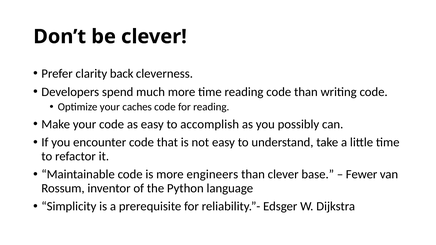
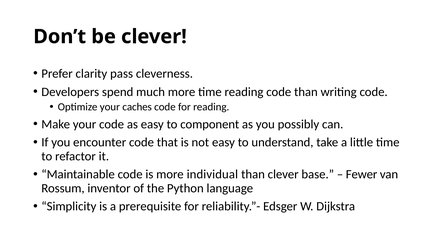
back: back -> pass
accomplish: accomplish -> component
engineers: engineers -> individual
